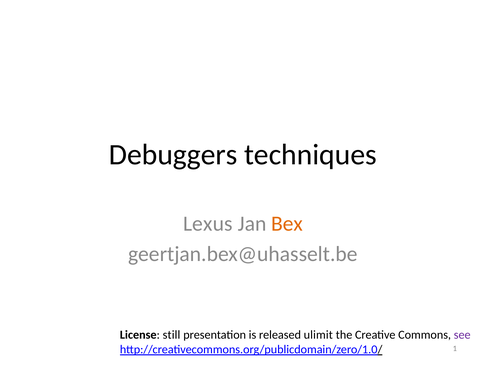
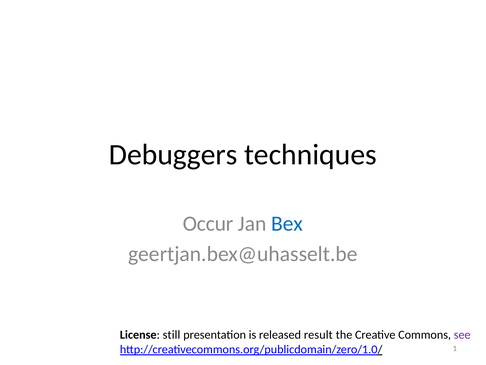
Lexus: Lexus -> Occur
Bex colour: orange -> blue
ulimit: ulimit -> result
